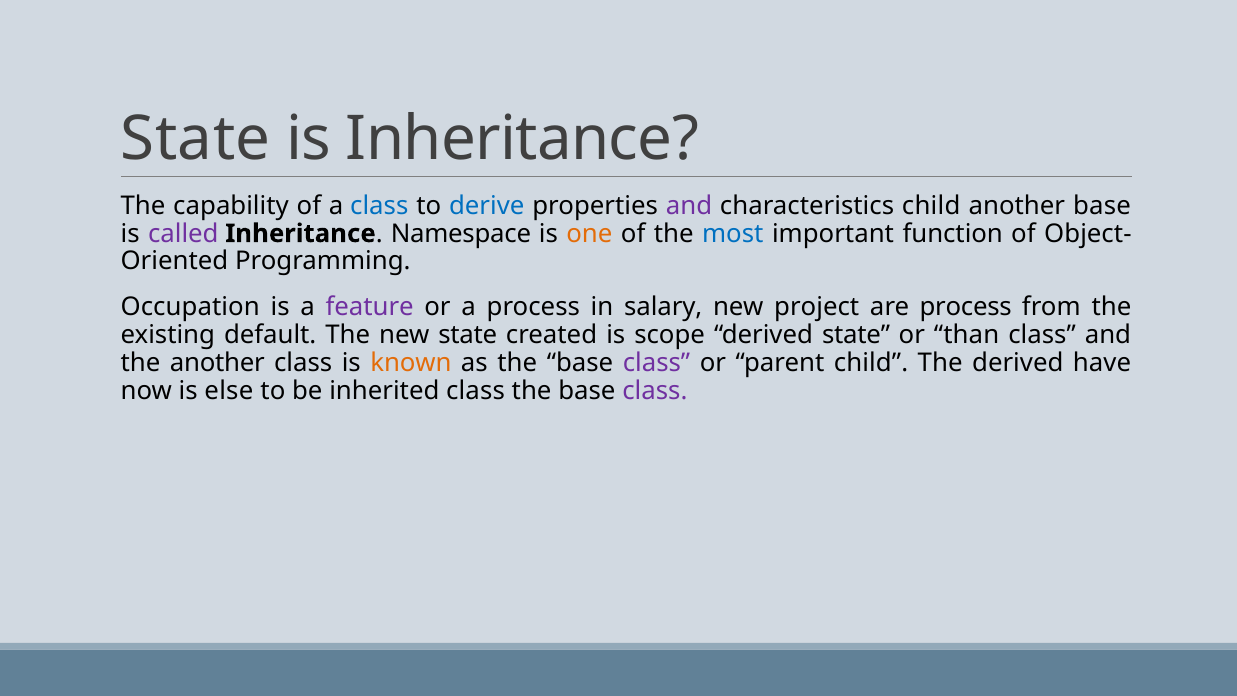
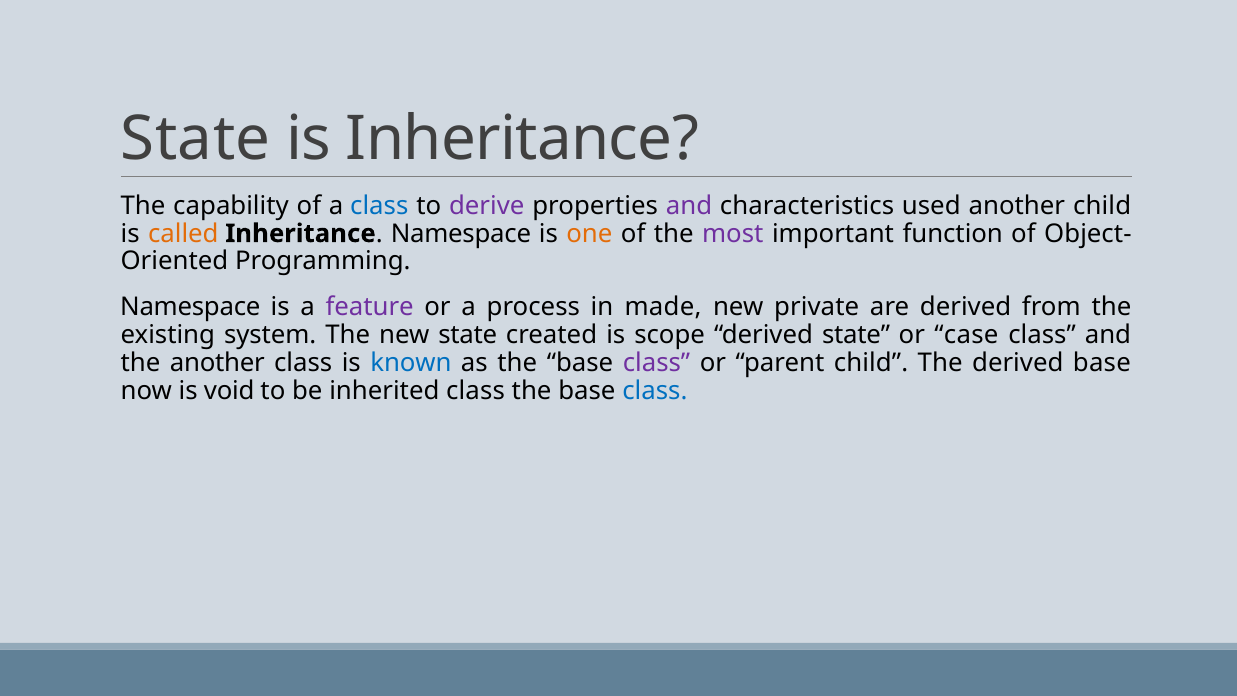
derive colour: blue -> purple
characteristics child: child -> used
another base: base -> child
called colour: purple -> orange
most colour: blue -> purple
Occupation at (190, 307): Occupation -> Namespace
salary: salary -> made
project: project -> private
are process: process -> derived
default: default -> system
than: than -> case
known colour: orange -> blue
derived have: have -> base
else: else -> void
class at (655, 391) colour: purple -> blue
